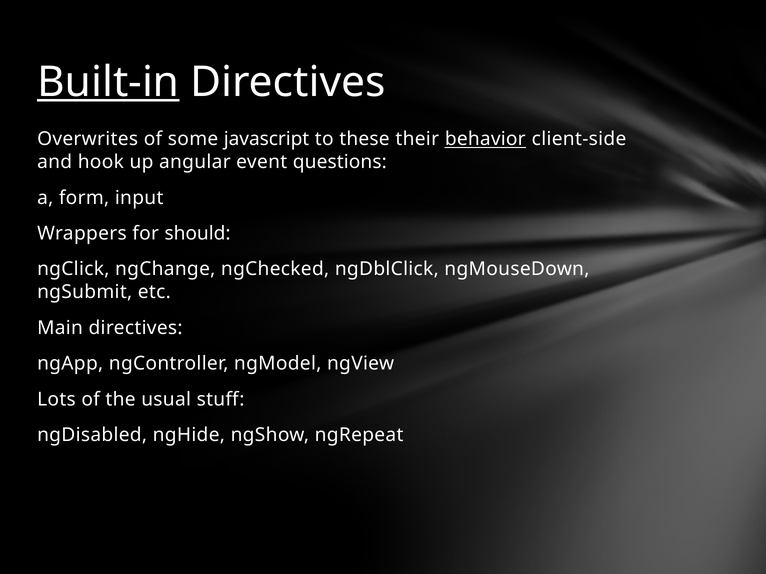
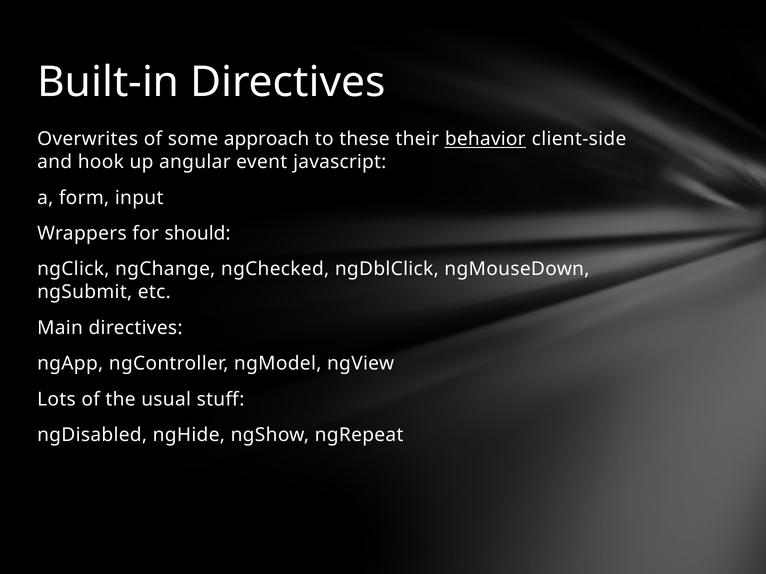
Built-in underline: present -> none
javascript: javascript -> approach
questions: questions -> javascript
